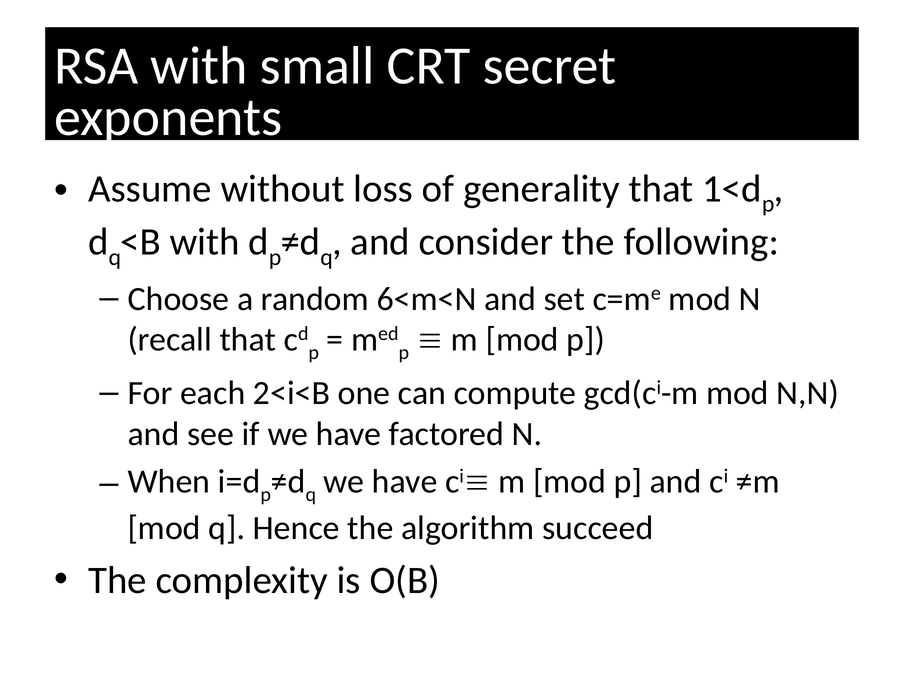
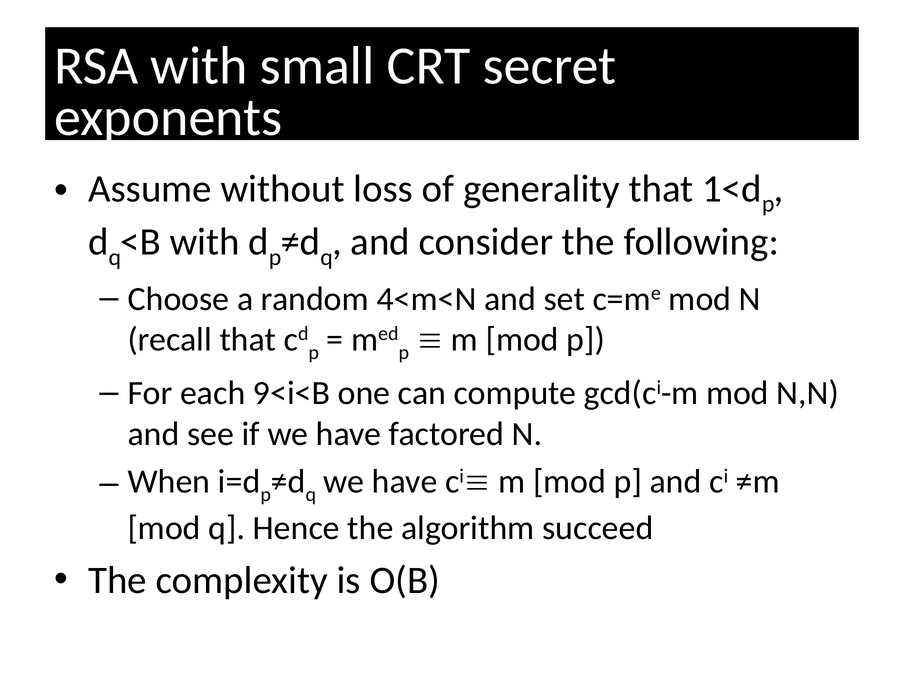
6<m<N: 6<m<N -> 4<m<N
2<i<B: 2<i<B -> 9<i<B
